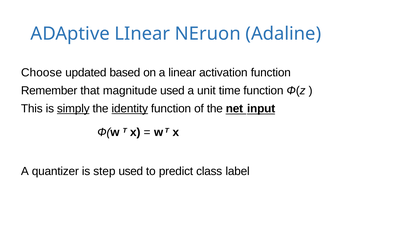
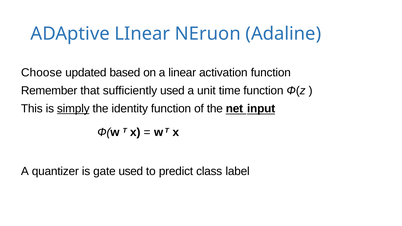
magnitude: magnitude -> sufficiently
identity underline: present -> none
step: step -> gate
